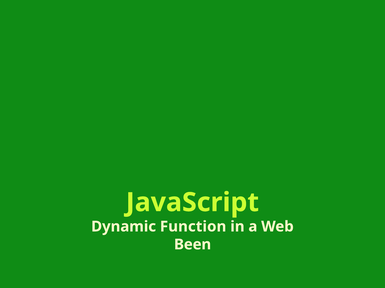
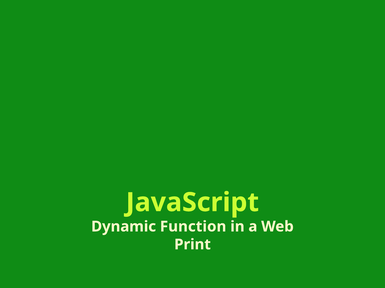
Been: Been -> Print
